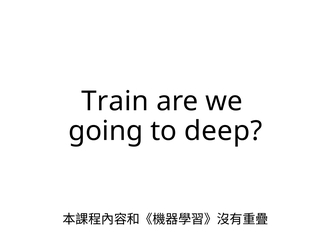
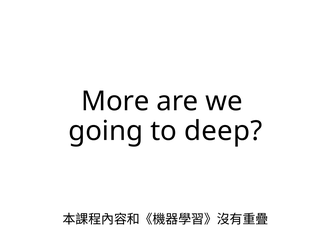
Train: Train -> More
